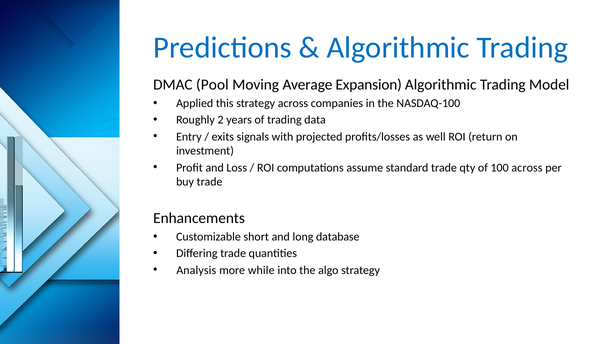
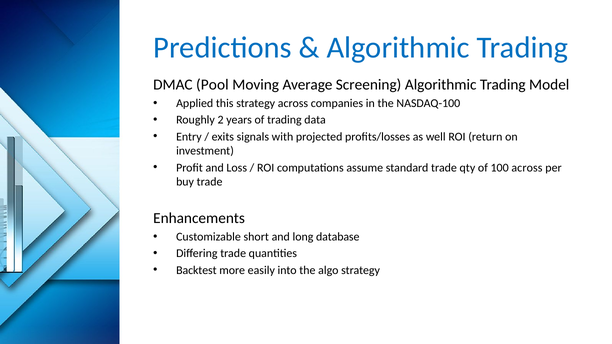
Expansion: Expansion -> Screening
Analysis: Analysis -> Backtest
while: while -> easily
